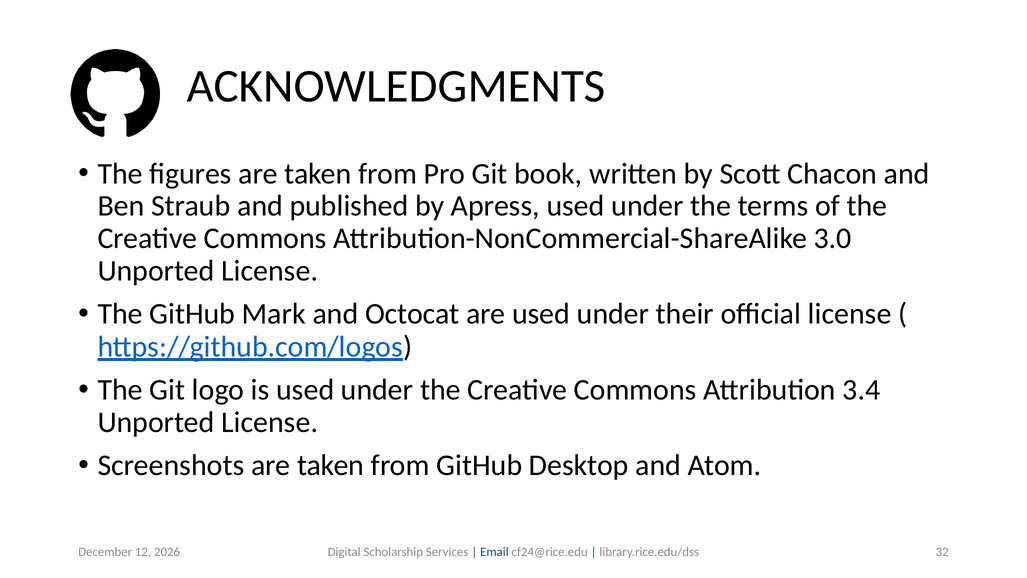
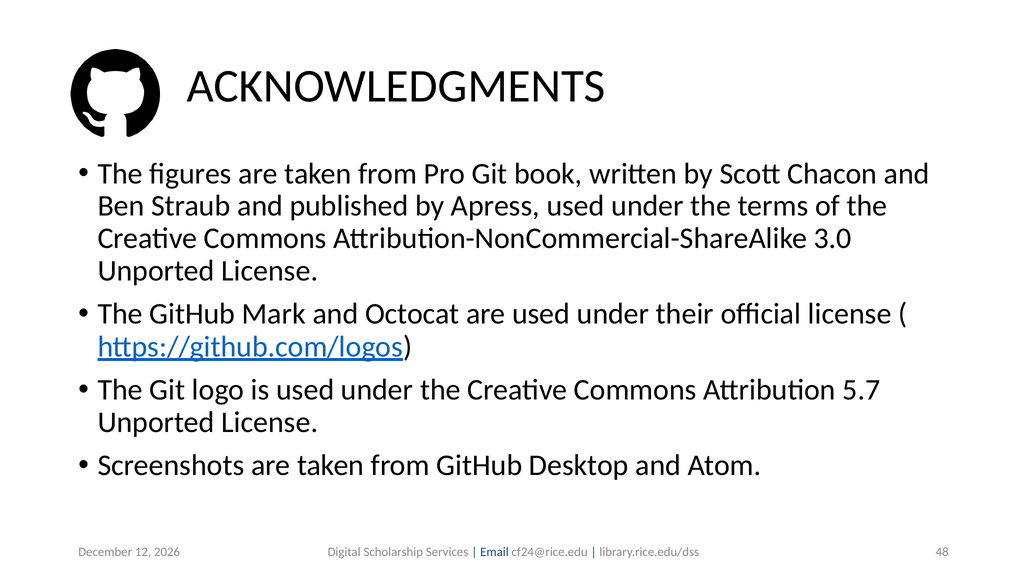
3.4: 3.4 -> 5.7
32: 32 -> 48
